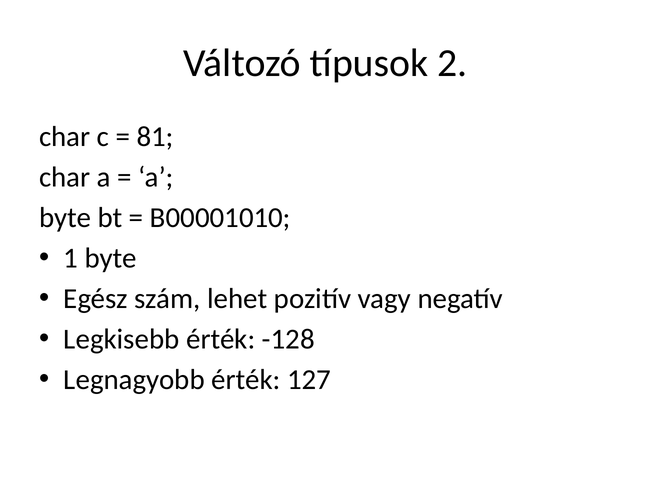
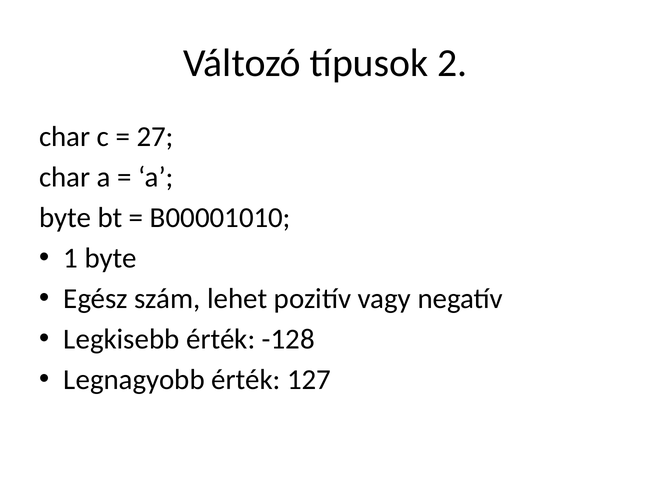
81: 81 -> 27
